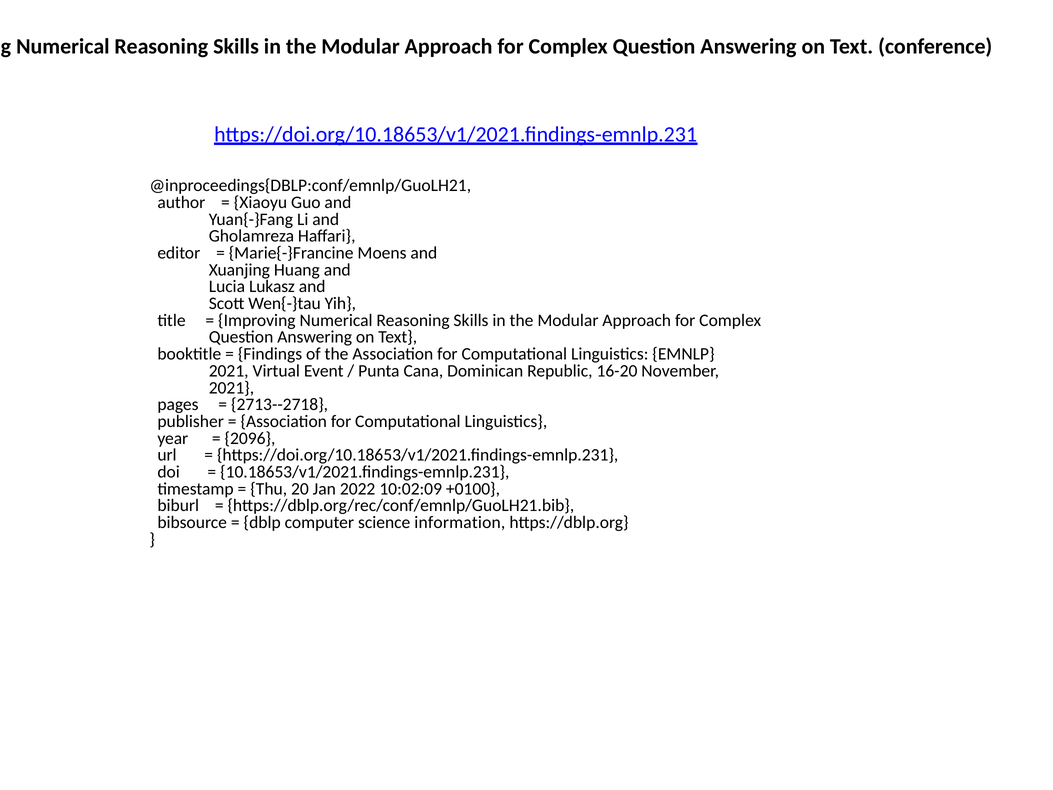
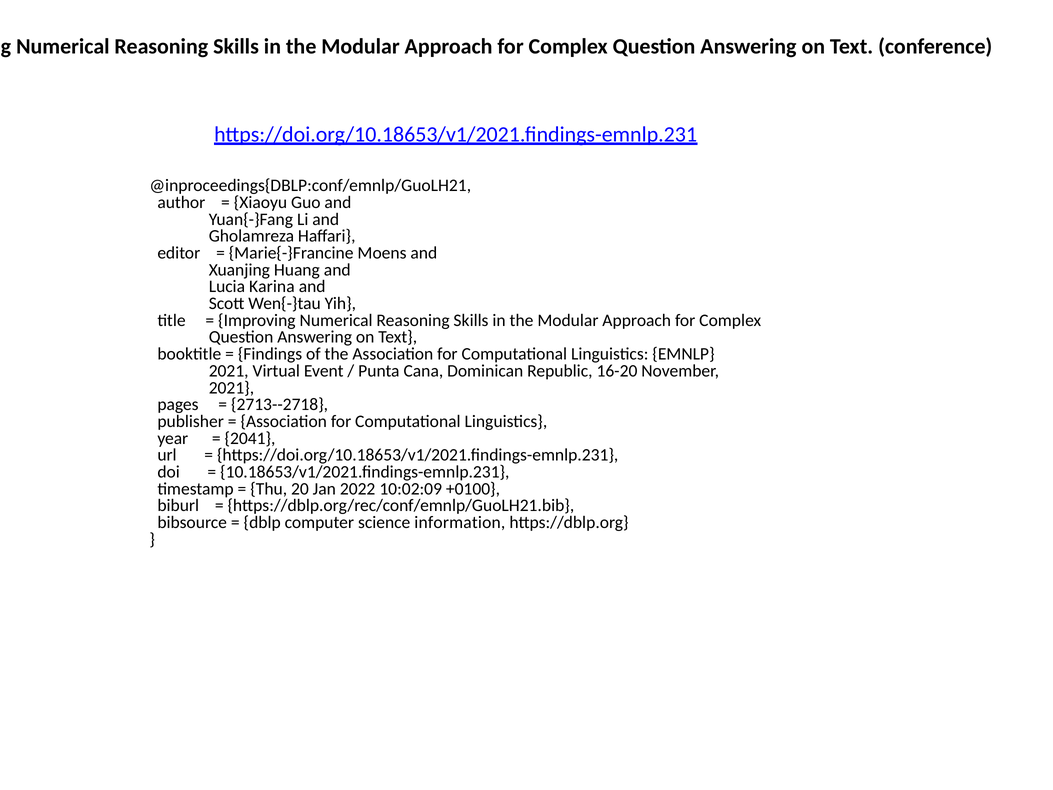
Lukasz: Lukasz -> Karina
2096: 2096 -> 2041
